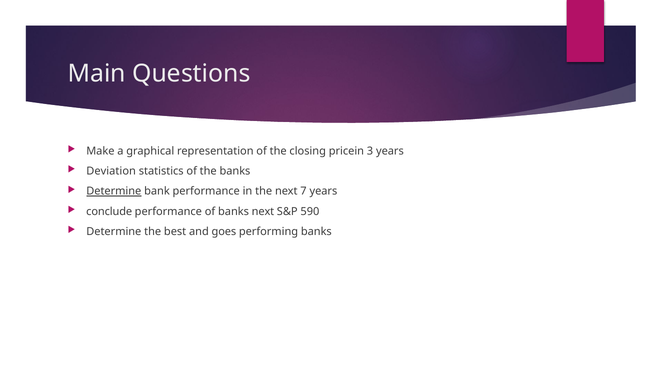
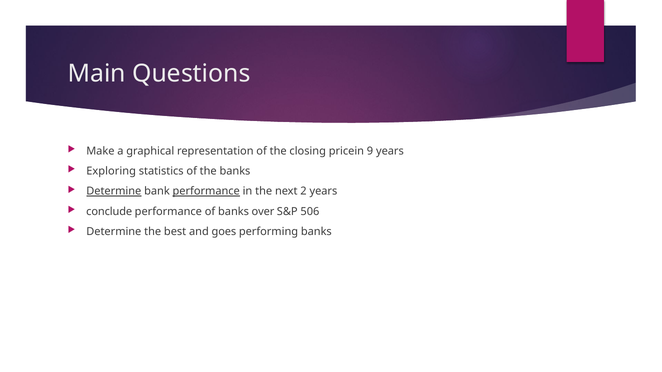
3: 3 -> 9
Deviation: Deviation -> Exploring
performance at (206, 192) underline: none -> present
7: 7 -> 2
banks next: next -> over
590: 590 -> 506
